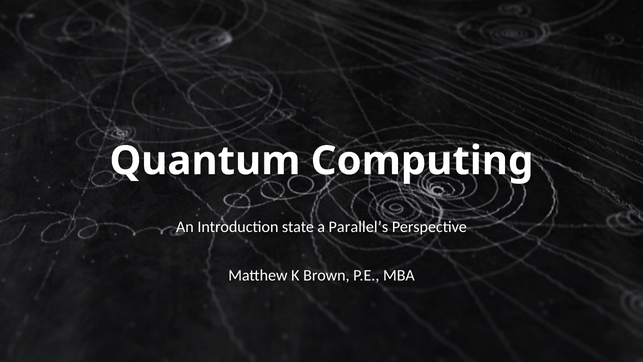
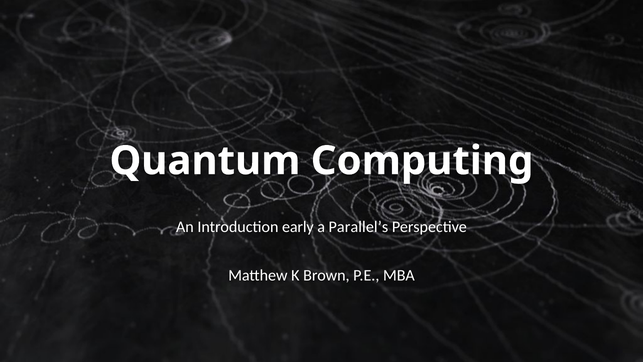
state: state -> early
